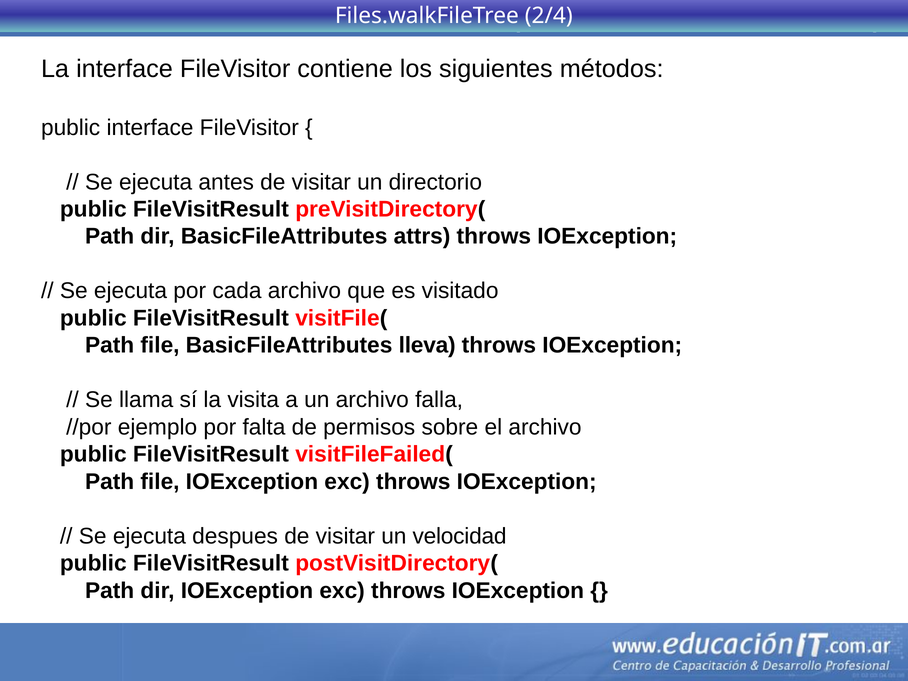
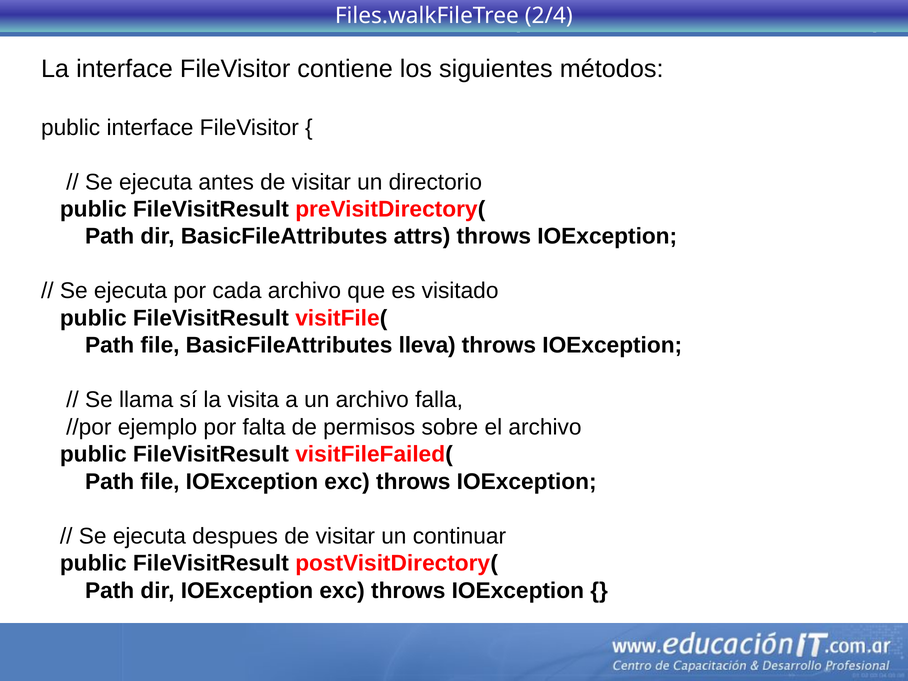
velocidad: velocidad -> continuar
